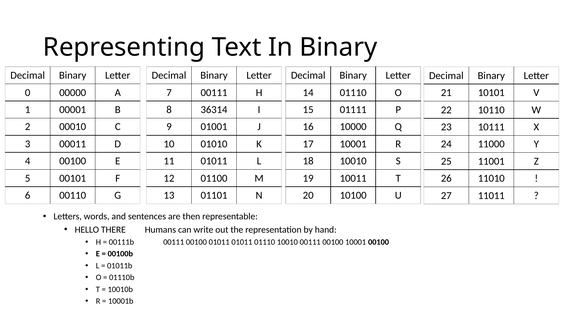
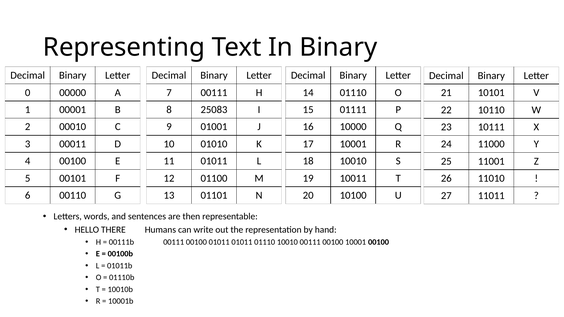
36314: 36314 -> 25083
